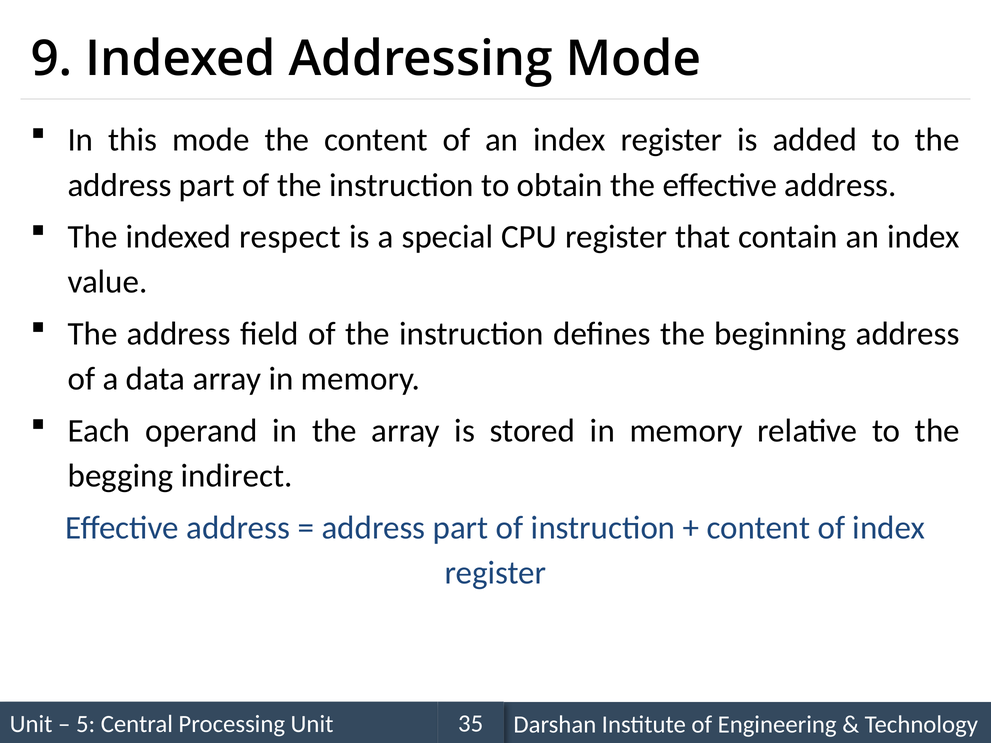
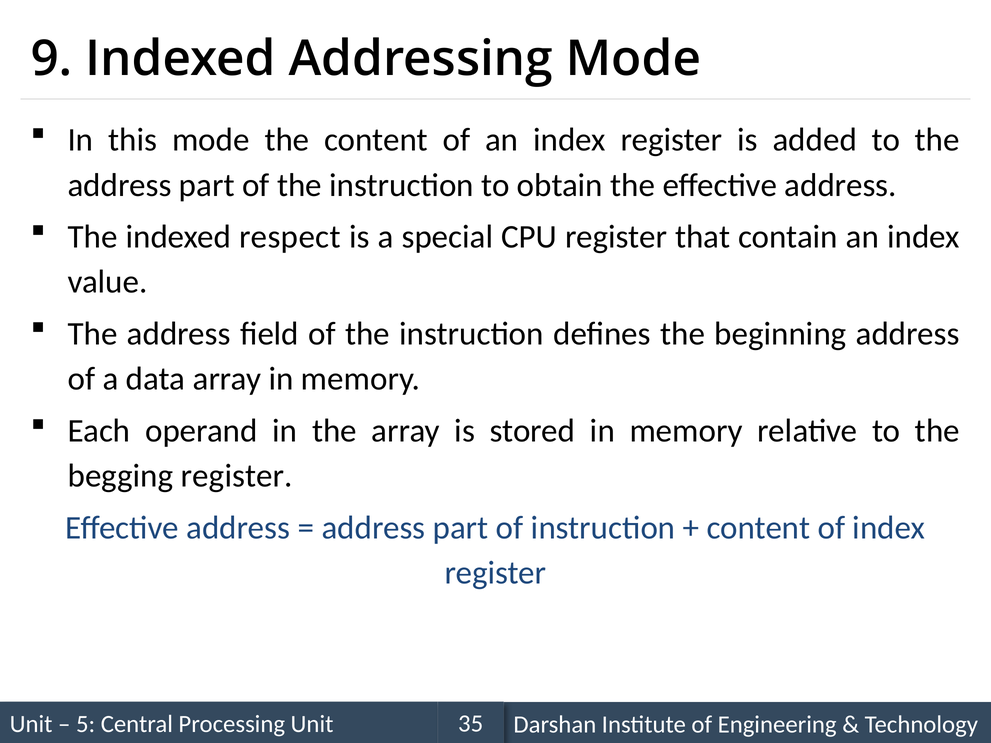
begging indirect: indirect -> register
